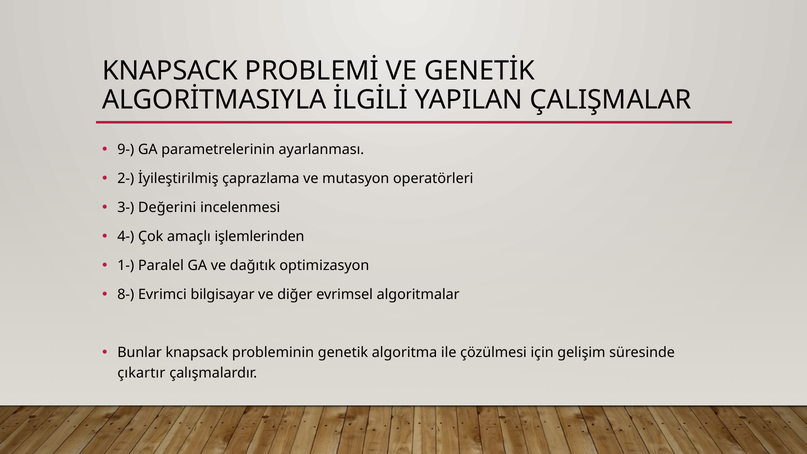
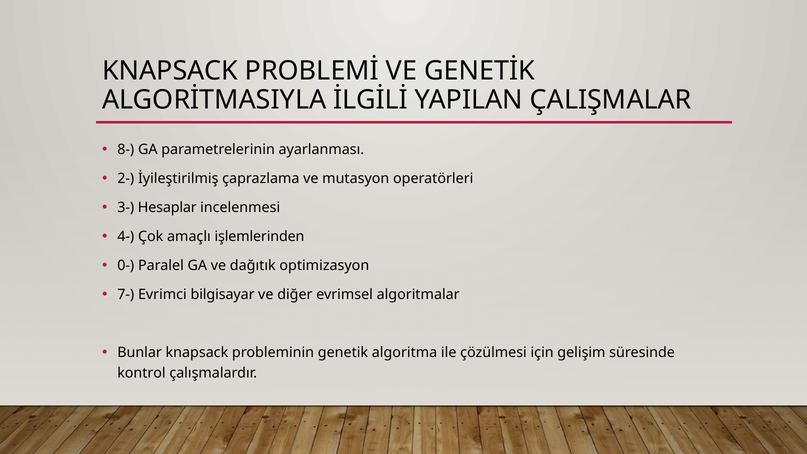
9-: 9- -> 8-
Değerini: Değerini -> Hesaplar
1-: 1- -> 0-
8-: 8- -> 7-
çıkartır: çıkartır -> kontrol
